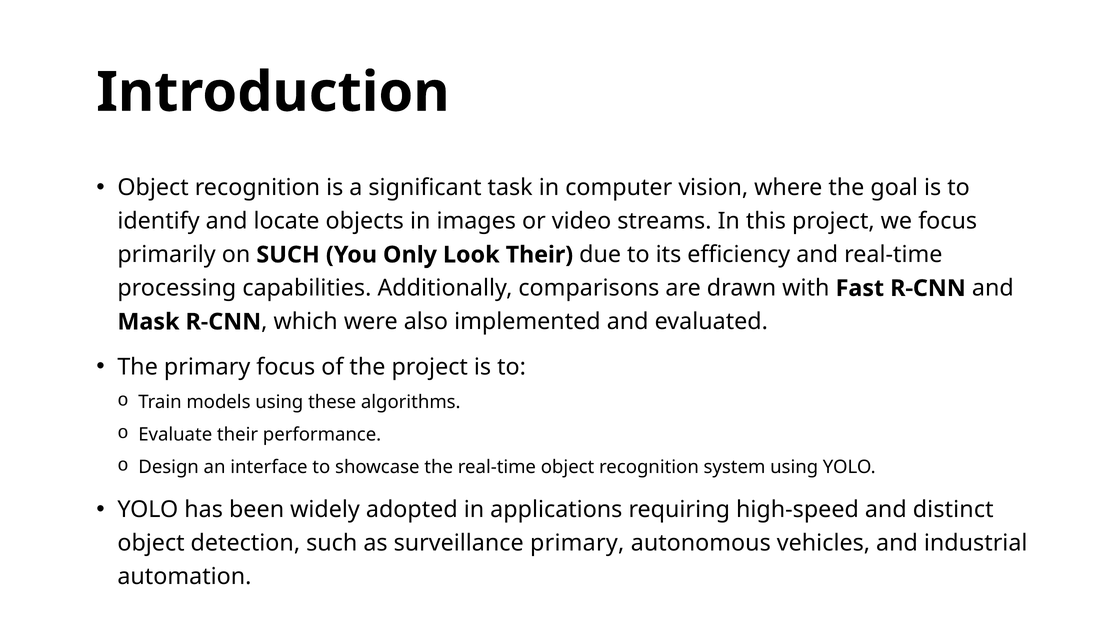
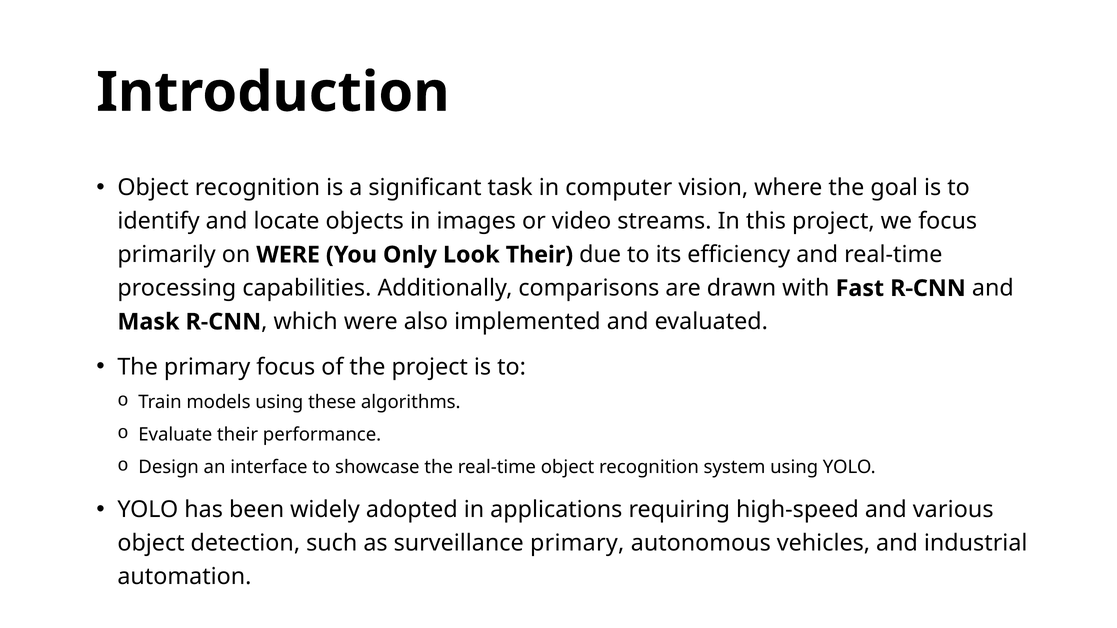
on SUCH: SUCH -> WERE
distinct: distinct -> various
